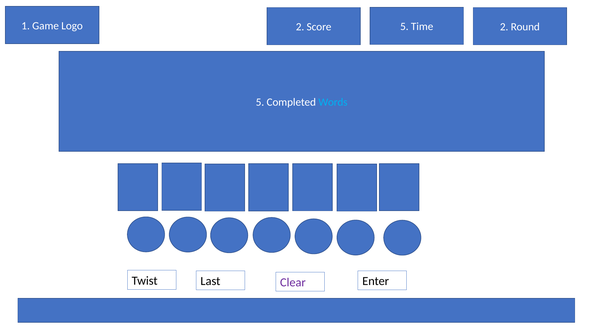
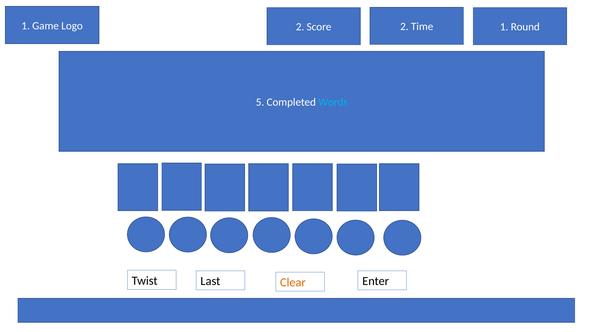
Score 5: 5 -> 2
Time 2: 2 -> 1
Clear colour: purple -> orange
